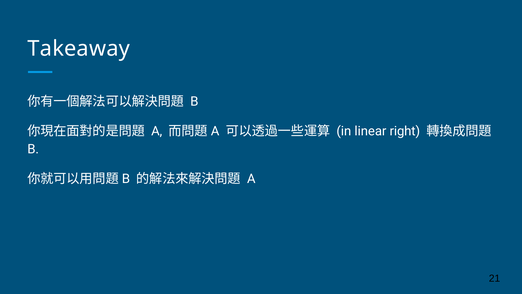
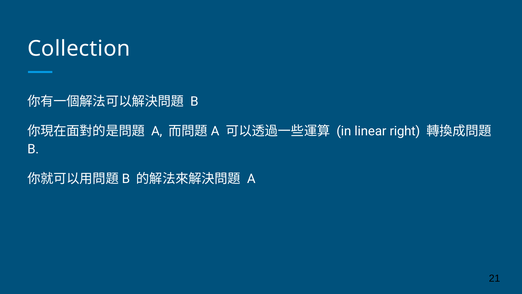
Takeaway: Takeaway -> Collection
